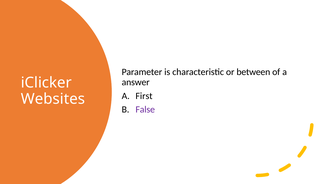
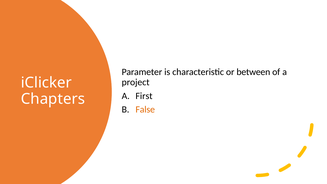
answer: answer -> project
Websites: Websites -> Chapters
False colour: purple -> orange
